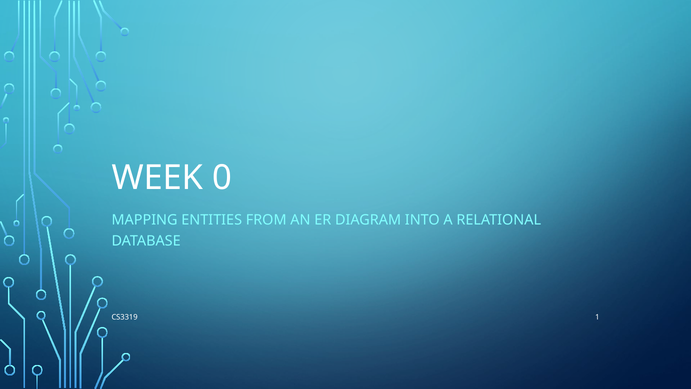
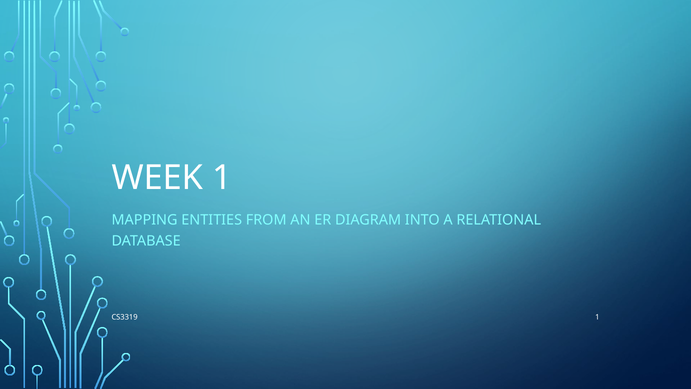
WEEK 0: 0 -> 1
